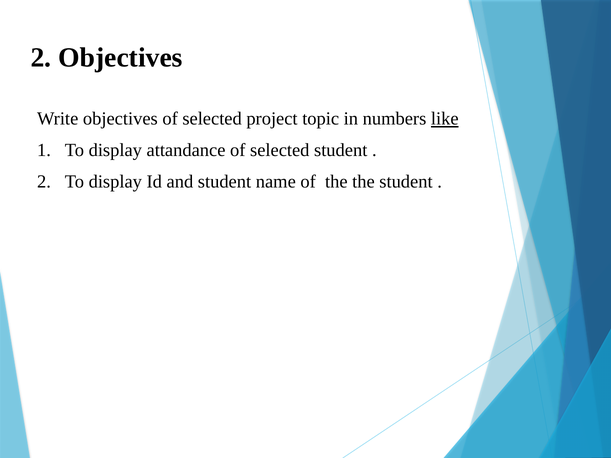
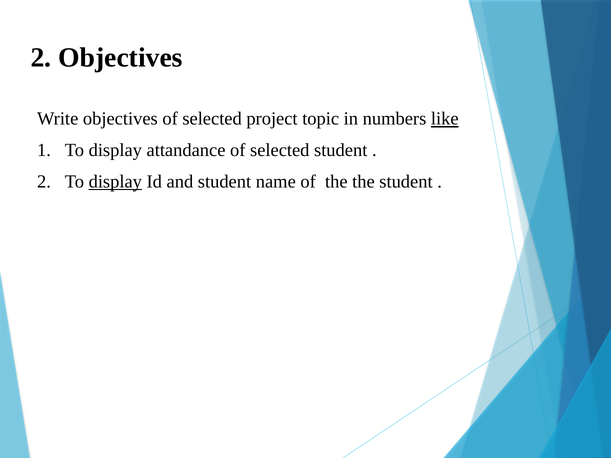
display at (115, 182) underline: none -> present
